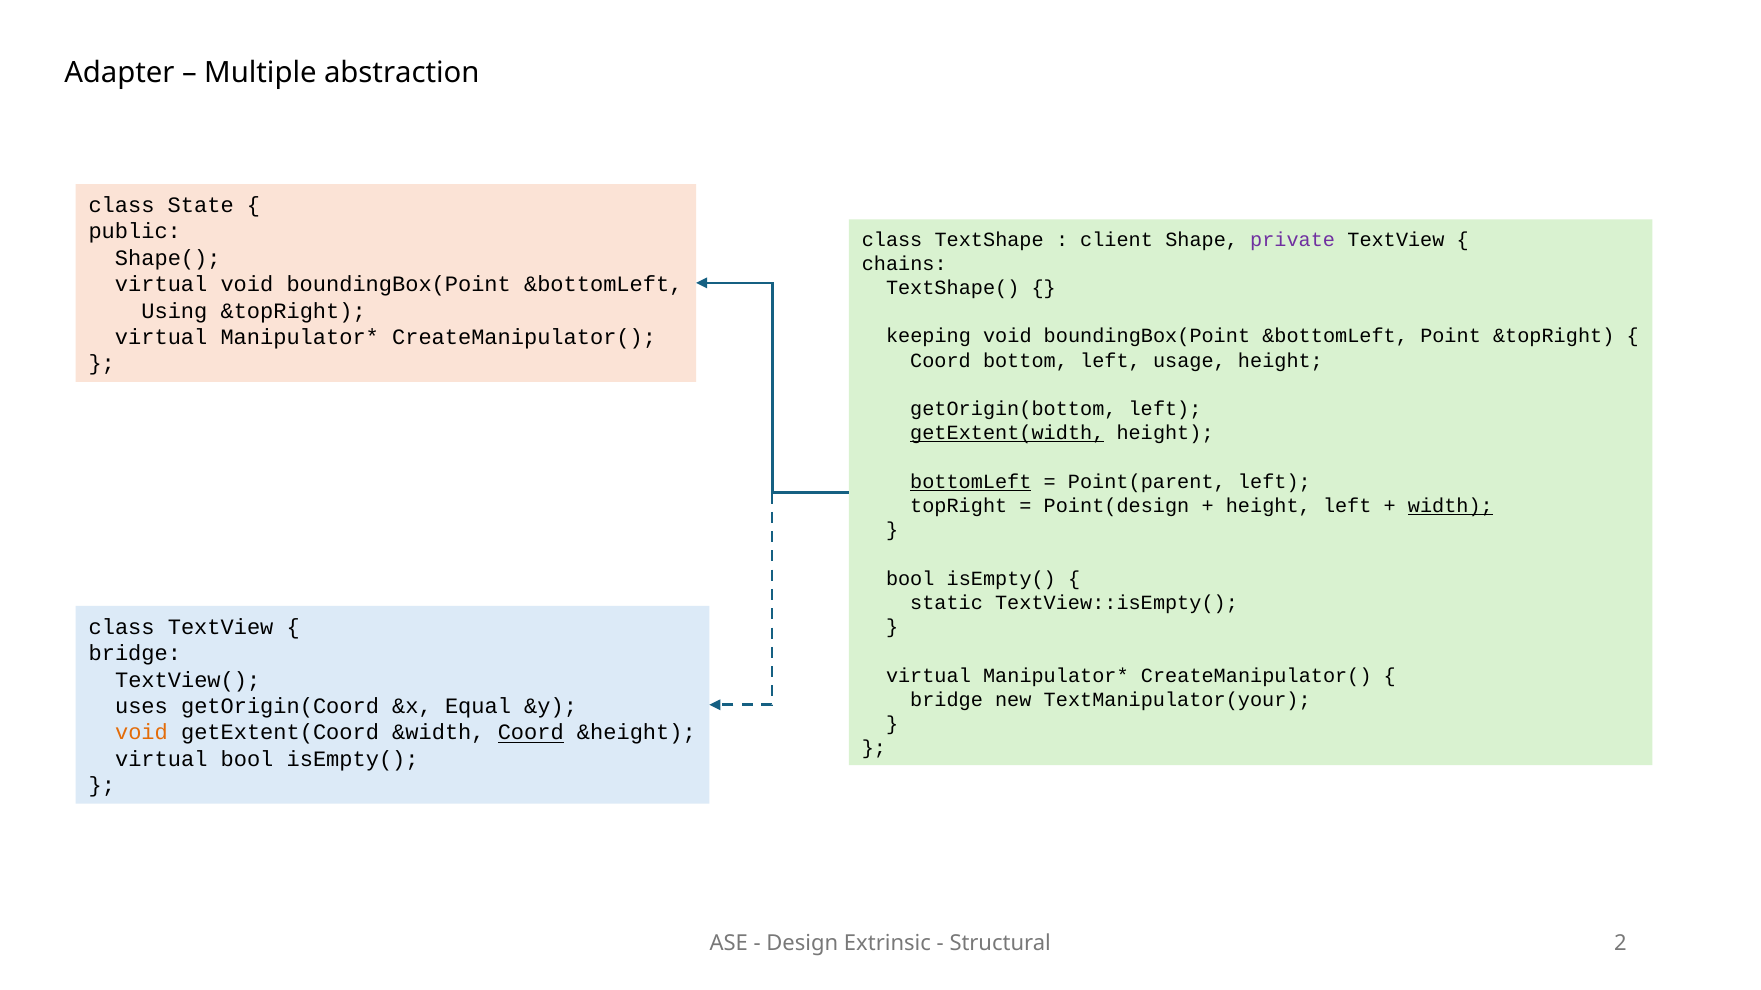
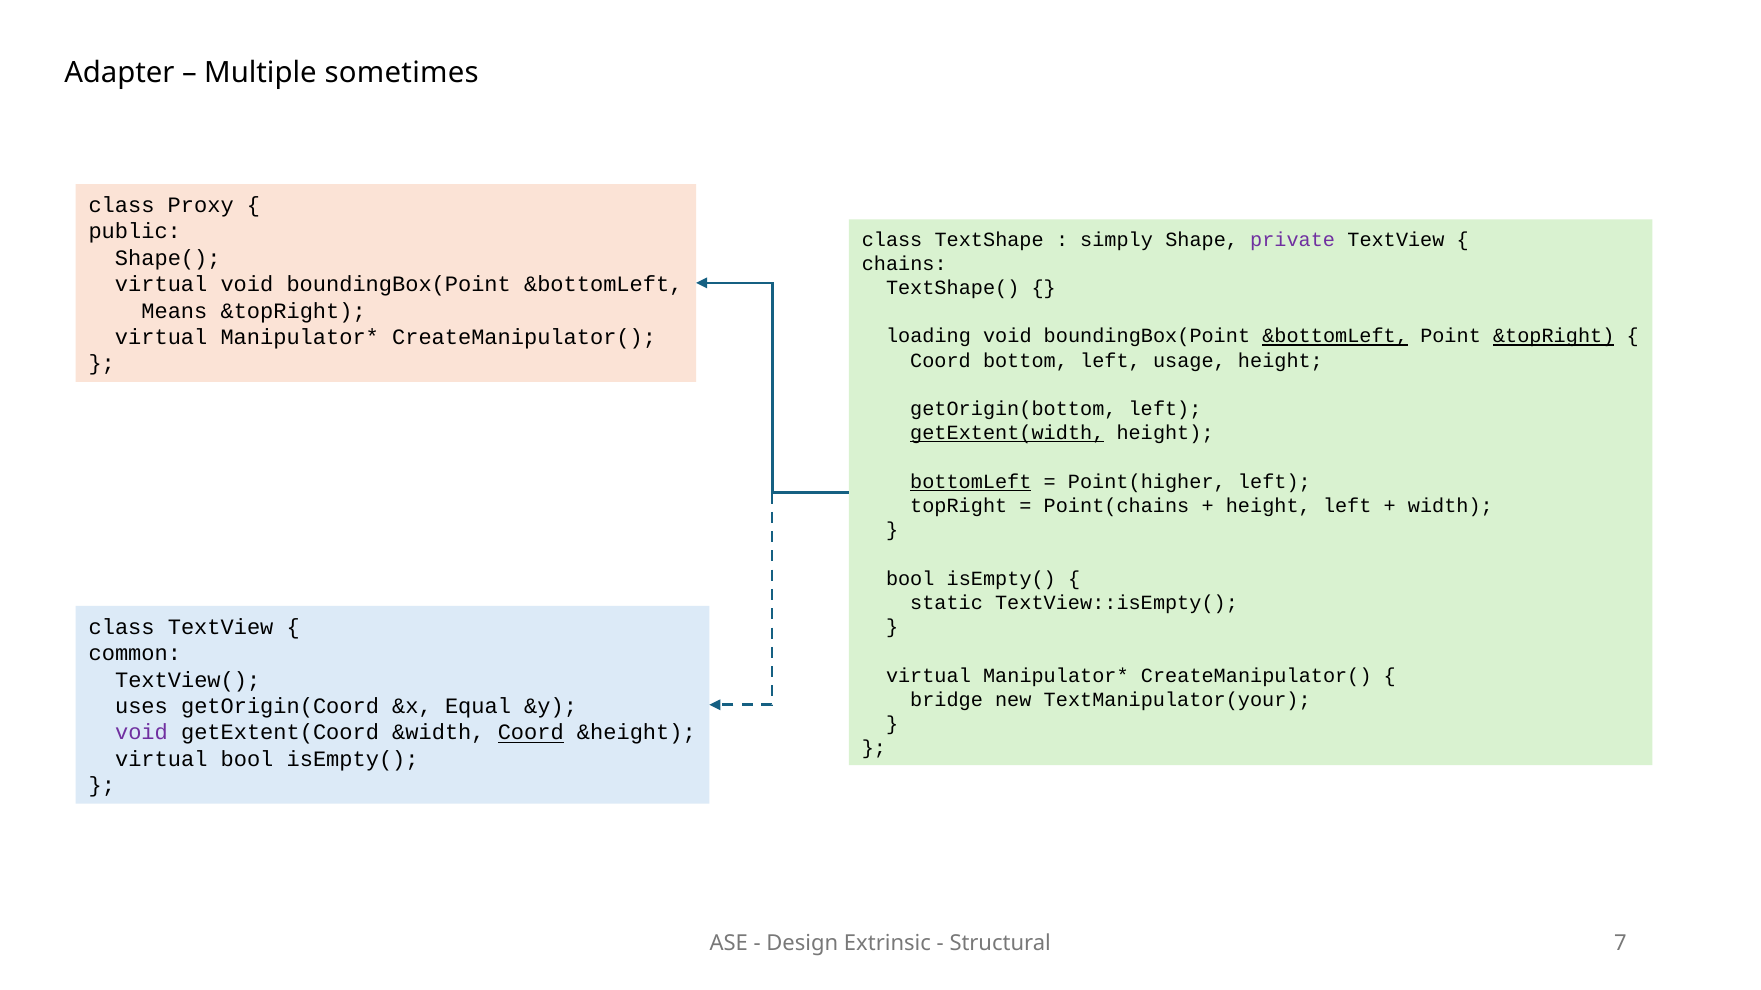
abstraction: abstraction -> sometimes
State: State -> Proxy
client: client -> simply
Using: Using -> Means
keeping: keeping -> loading
&bottomLeft at (1335, 337) underline: none -> present
&topRight at (1554, 337) underline: none -> present
Point(parent: Point(parent -> Point(higher
Point(design: Point(design -> Point(chains
width underline: present -> none
bridge at (135, 654): bridge -> common
void at (141, 733) colour: orange -> purple
2: 2 -> 7
